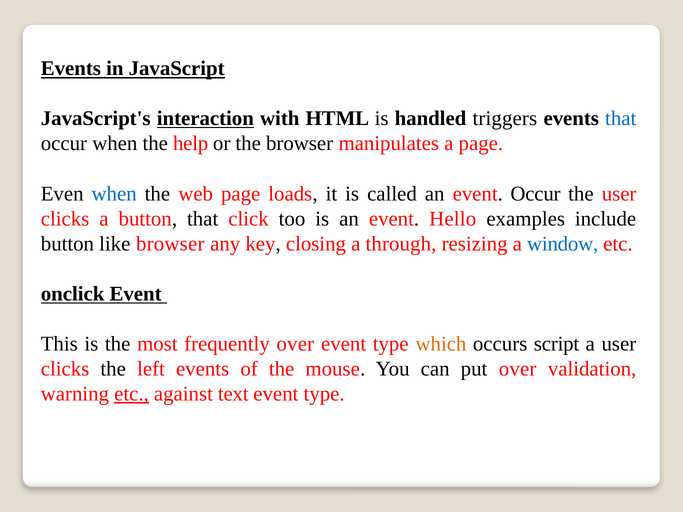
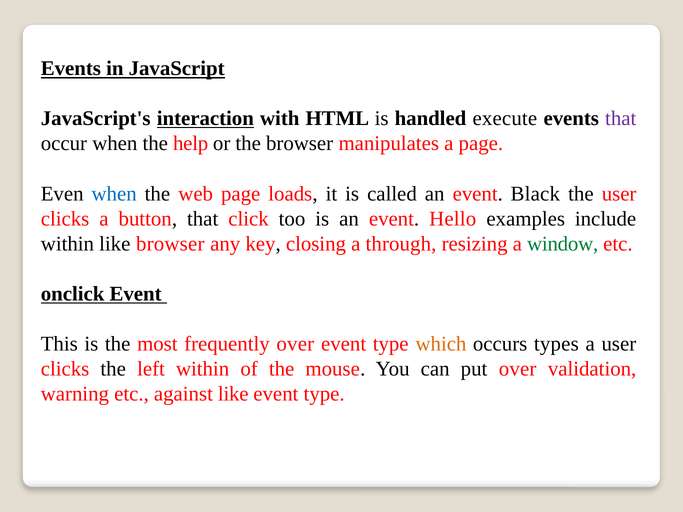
triggers: triggers -> execute
that at (621, 119) colour: blue -> purple
event Occur: Occur -> Black
button at (67, 244): button -> within
window colour: blue -> green
script: script -> types
left events: events -> within
etc at (132, 394) underline: present -> none
against text: text -> like
